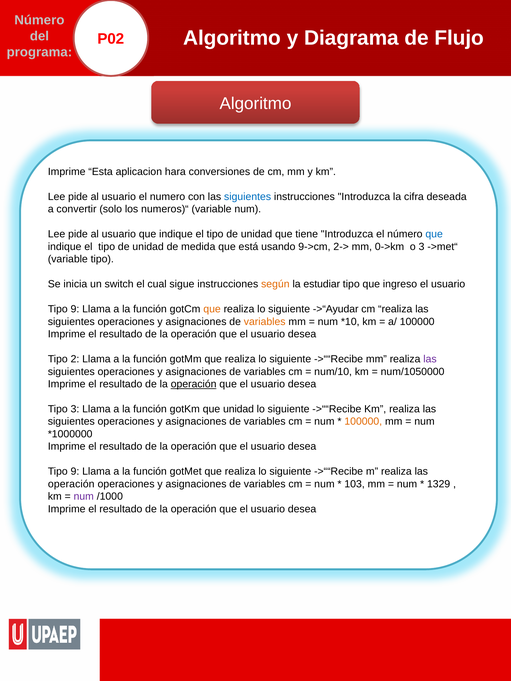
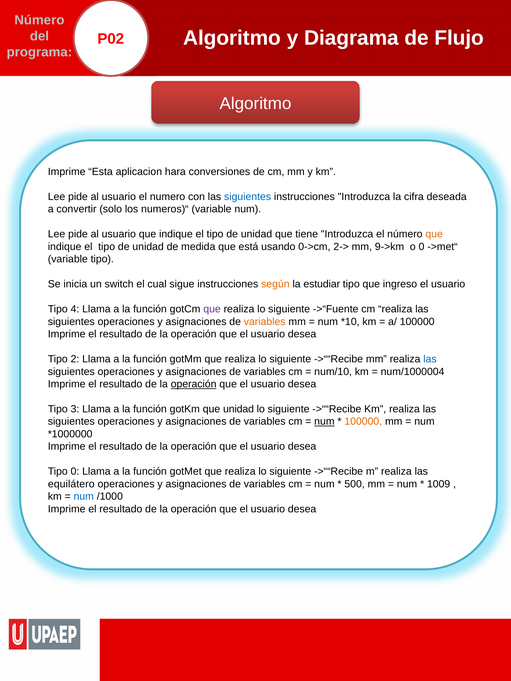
que at (434, 234) colour: blue -> orange
9->cm: 9->cm -> 0->cm
0->km: 0->km -> 9->km
o 3: 3 -> 0
9 at (75, 309): 9 -> 4
que at (212, 309) colour: orange -> purple
->“Ayudar: ->“Ayudar -> ->“Fuente
las at (430, 359) colour: purple -> blue
num/1050000: num/1050000 -> num/1000004
num at (324, 422) underline: none -> present
9 at (75, 472): 9 -> 0
operación at (71, 484): operación -> equilátero
103: 103 -> 500
1329: 1329 -> 1009
num at (84, 497) colour: purple -> blue
